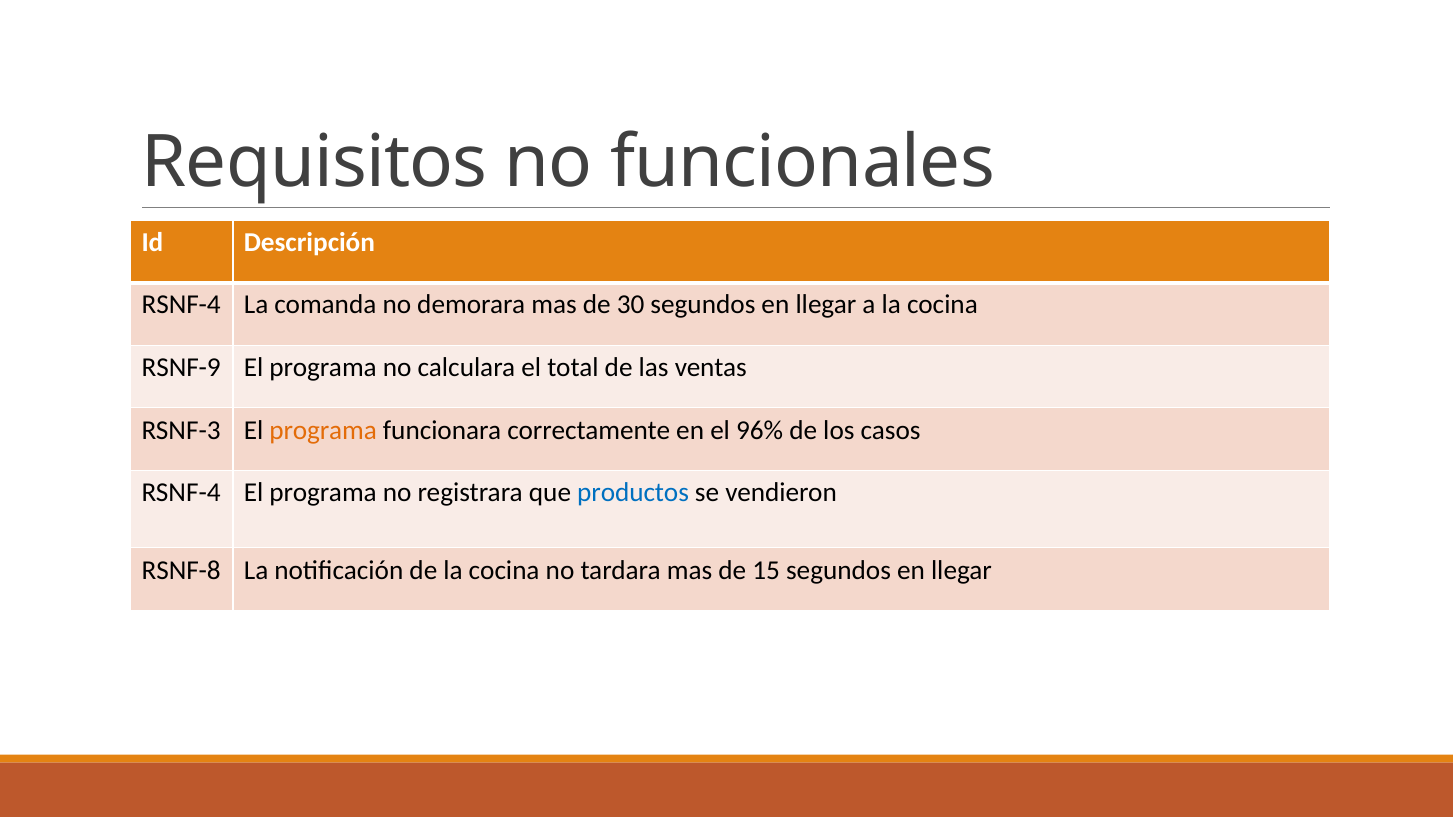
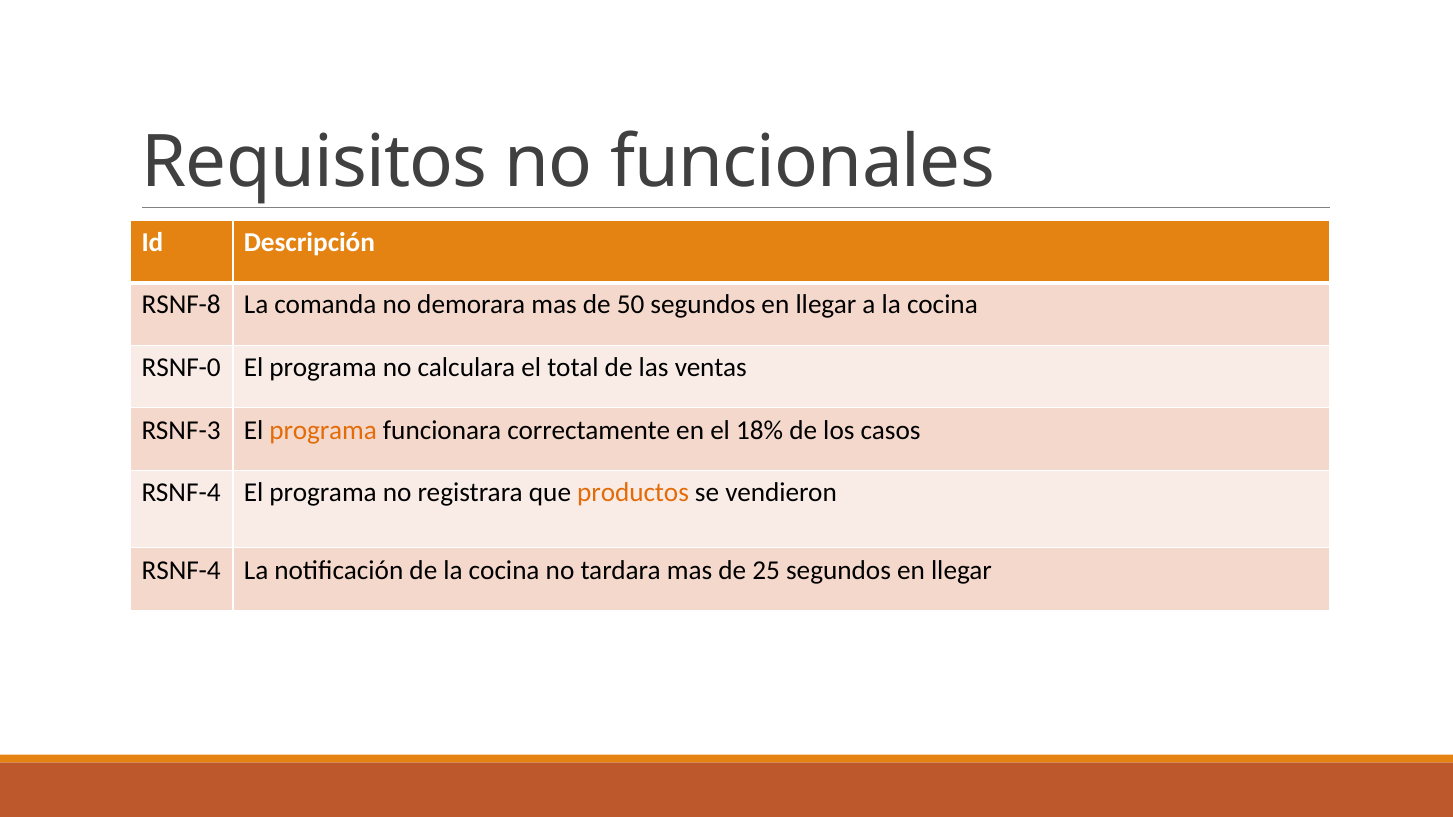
RSNF-4 at (181, 305): RSNF-4 -> RSNF-8
30: 30 -> 50
RSNF-9: RSNF-9 -> RSNF-0
96%: 96% -> 18%
productos colour: blue -> orange
RSNF-8 at (181, 570): RSNF-8 -> RSNF-4
15: 15 -> 25
